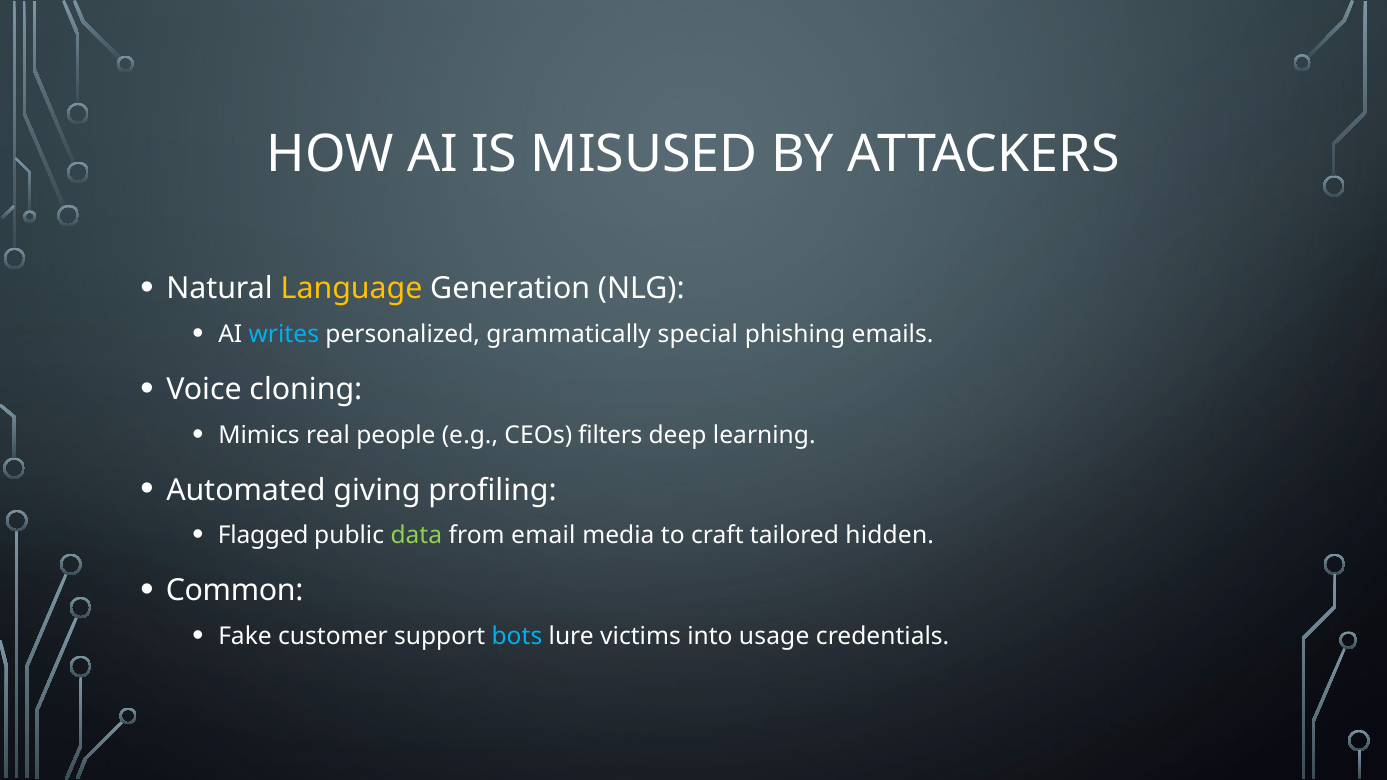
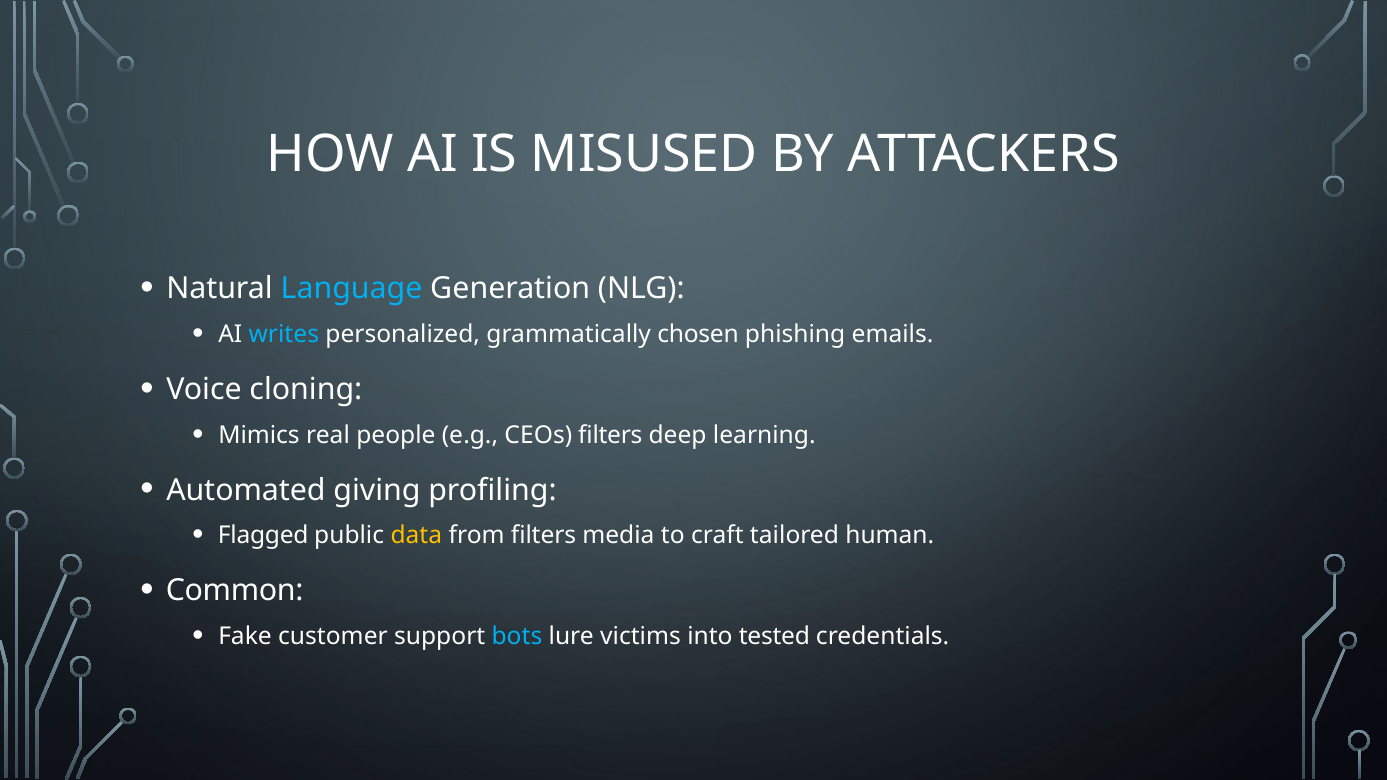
Language colour: yellow -> light blue
special: special -> chosen
data colour: light green -> yellow
from email: email -> filters
hidden: hidden -> human
usage: usage -> tested
